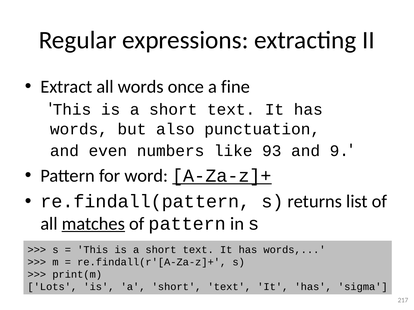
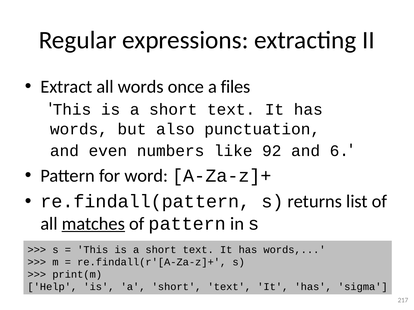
fine: fine -> files
93: 93 -> 92
9: 9 -> 6
A-Za-z]+ underline: present -> none
Lots: Lots -> Help
